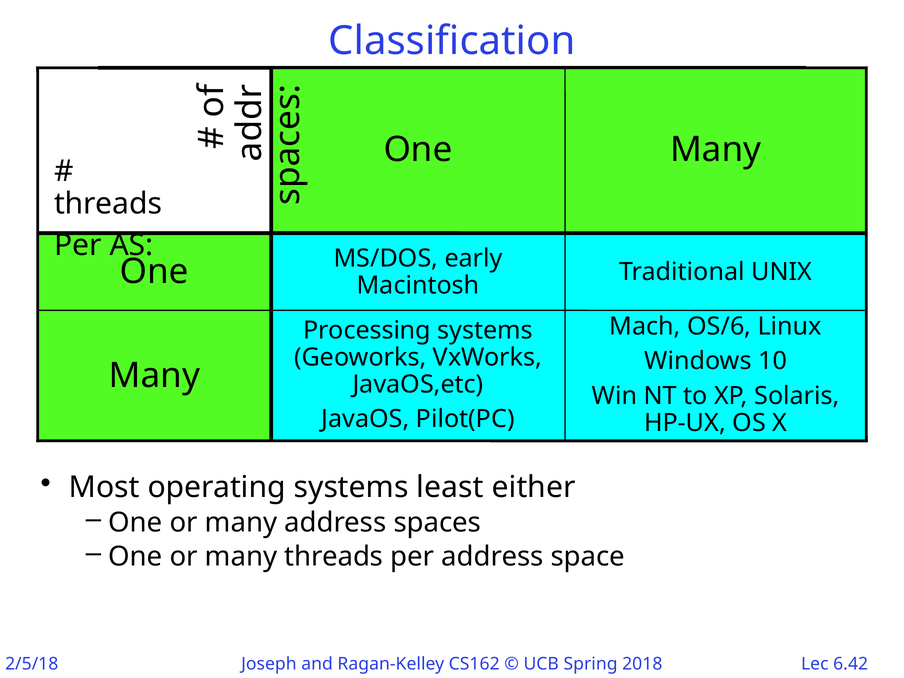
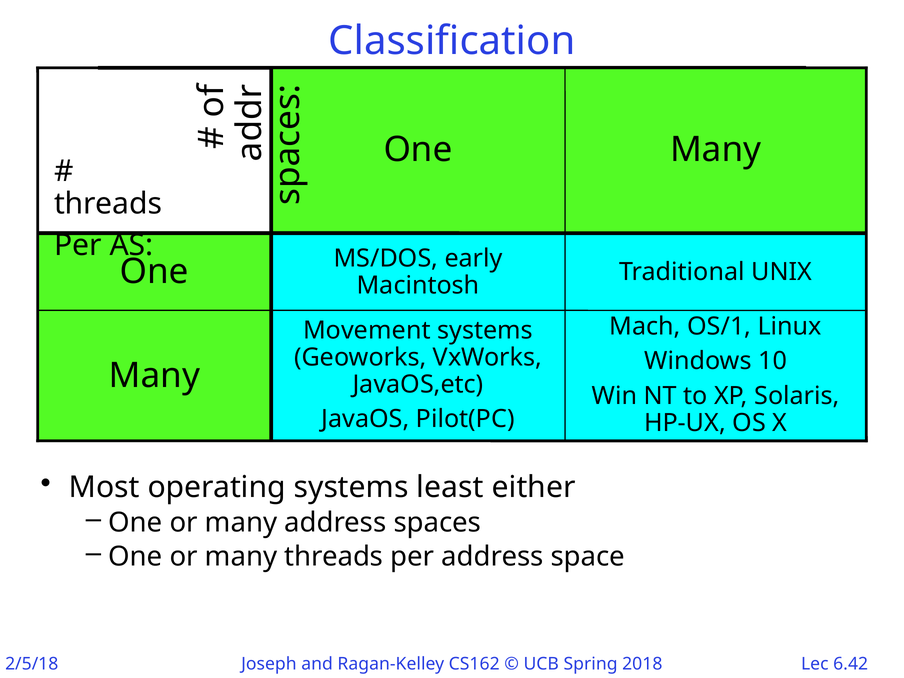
OS/6: OS/6 -> OS/1
Processing: Processing -> Movement
